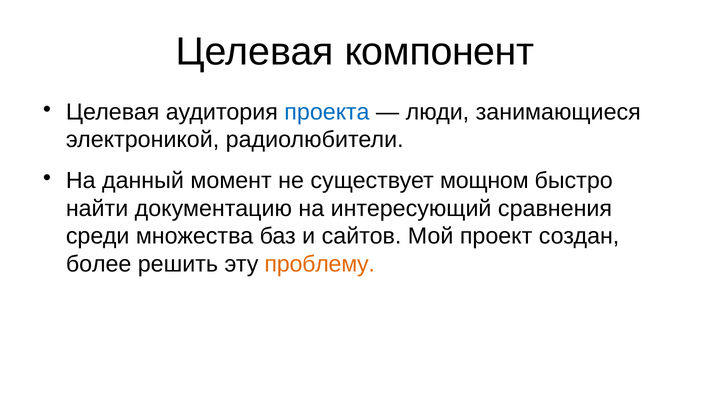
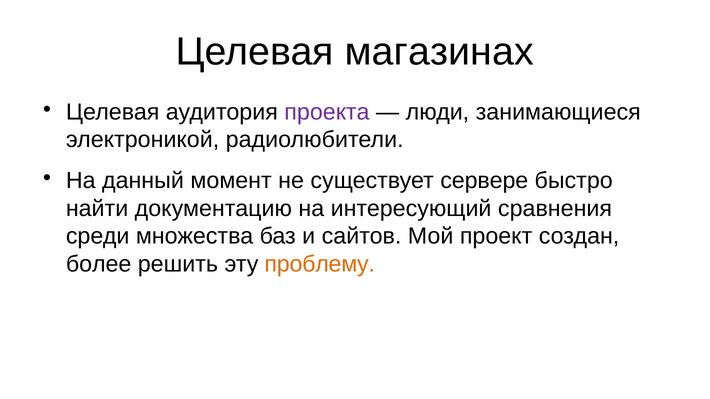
компонент: компонент -> магазинах
проекта colour: blue -> purple
мощном: мощном -> сервере
